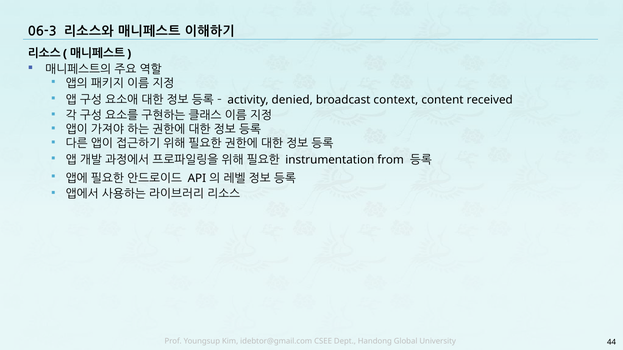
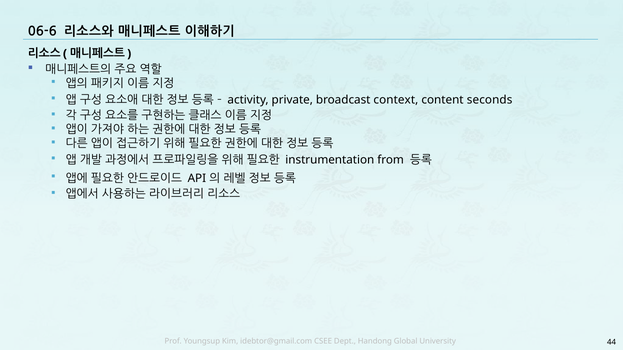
06-3: 06-3 -> 06-6
denied: denied -> private
received: received -> seconds
